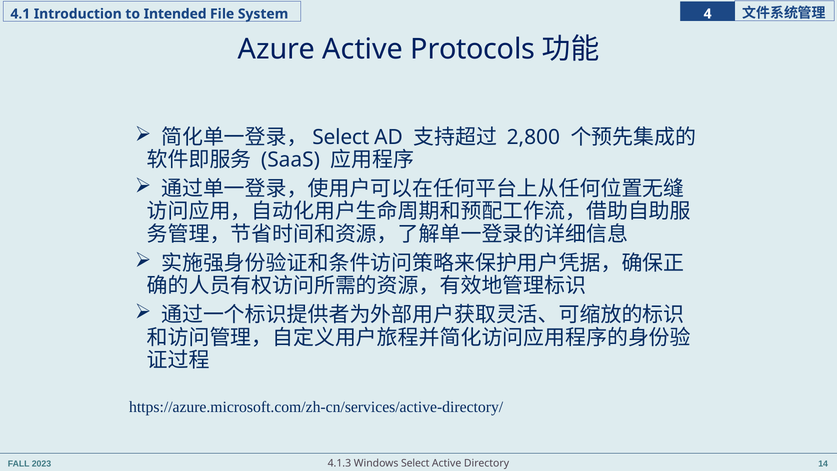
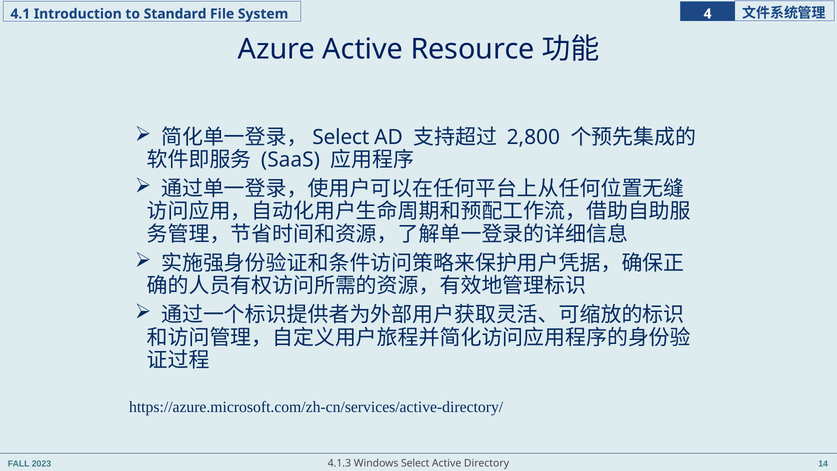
Intended: Intended -> Standard
Protocols: Protocols -> Resource
